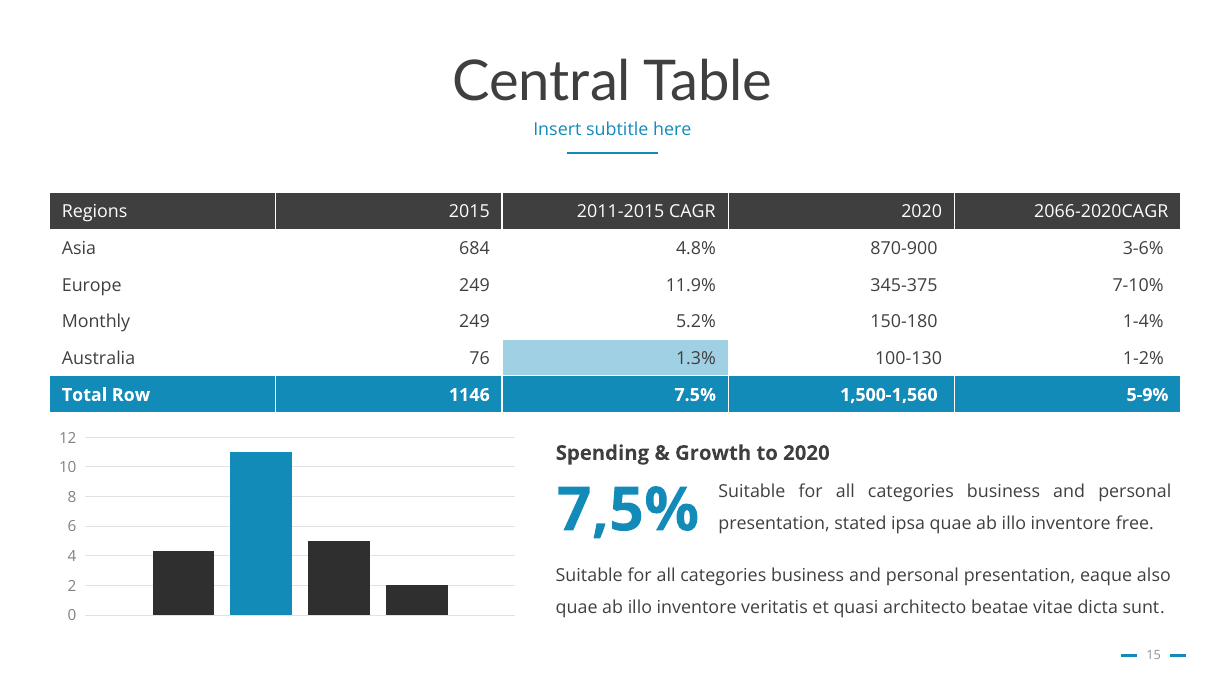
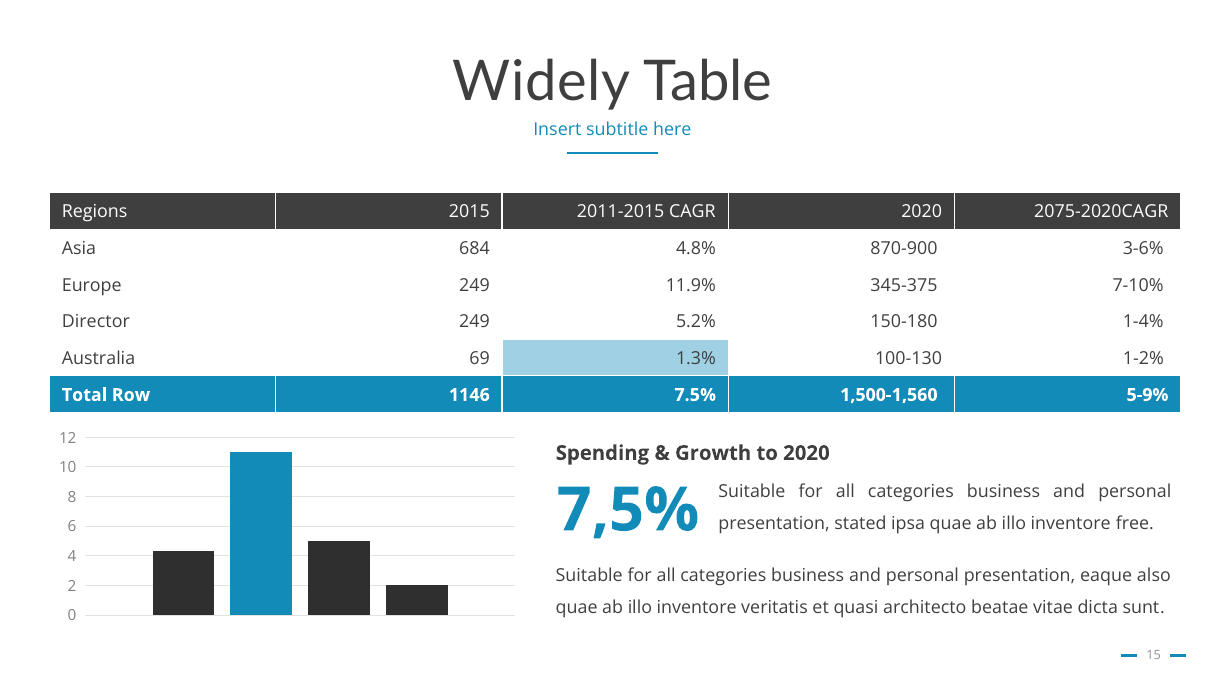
Central: Central -> Widely
2066-2020CAGR: 2066-2020CAGR -> 2075-2020CAGR
Monthly: Monthly -> Director
76: 76 -> 69
